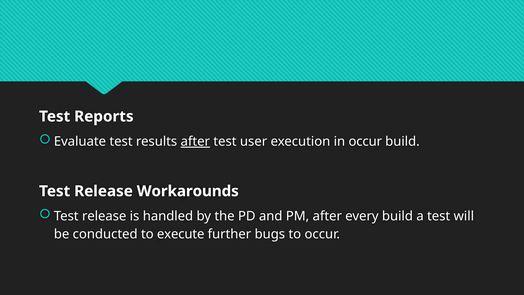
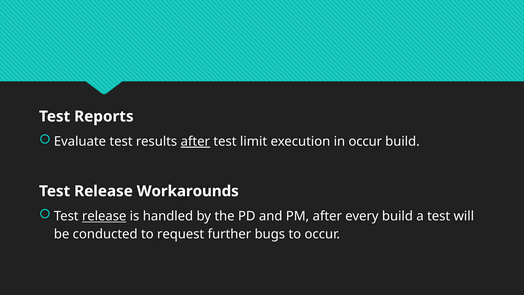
user: user -> limit
release at (104, 216) underline: none -> present
execute: execute -> request
